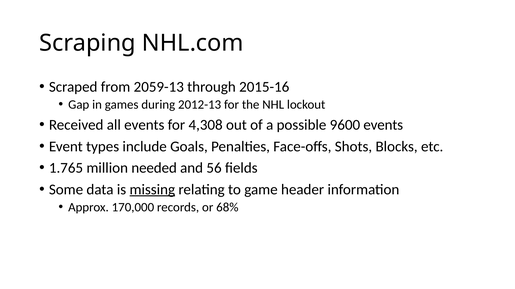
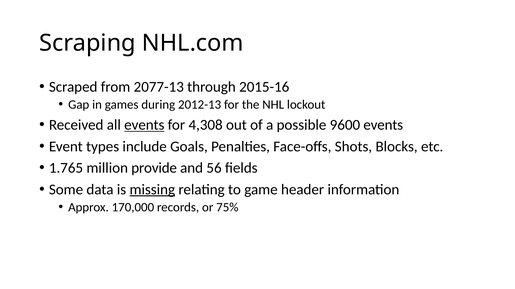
2059-13: 2059-13 -> 2077-13
events at (144, 125) underline: none -> present
needed: needed -> provide
68%: 68% -> 75%
